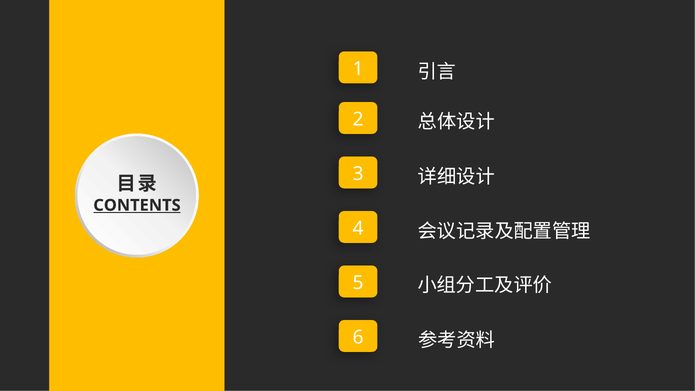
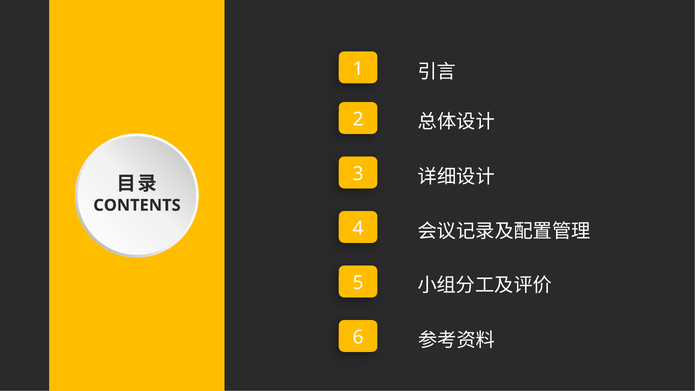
CONTENTS underline: present -> none
